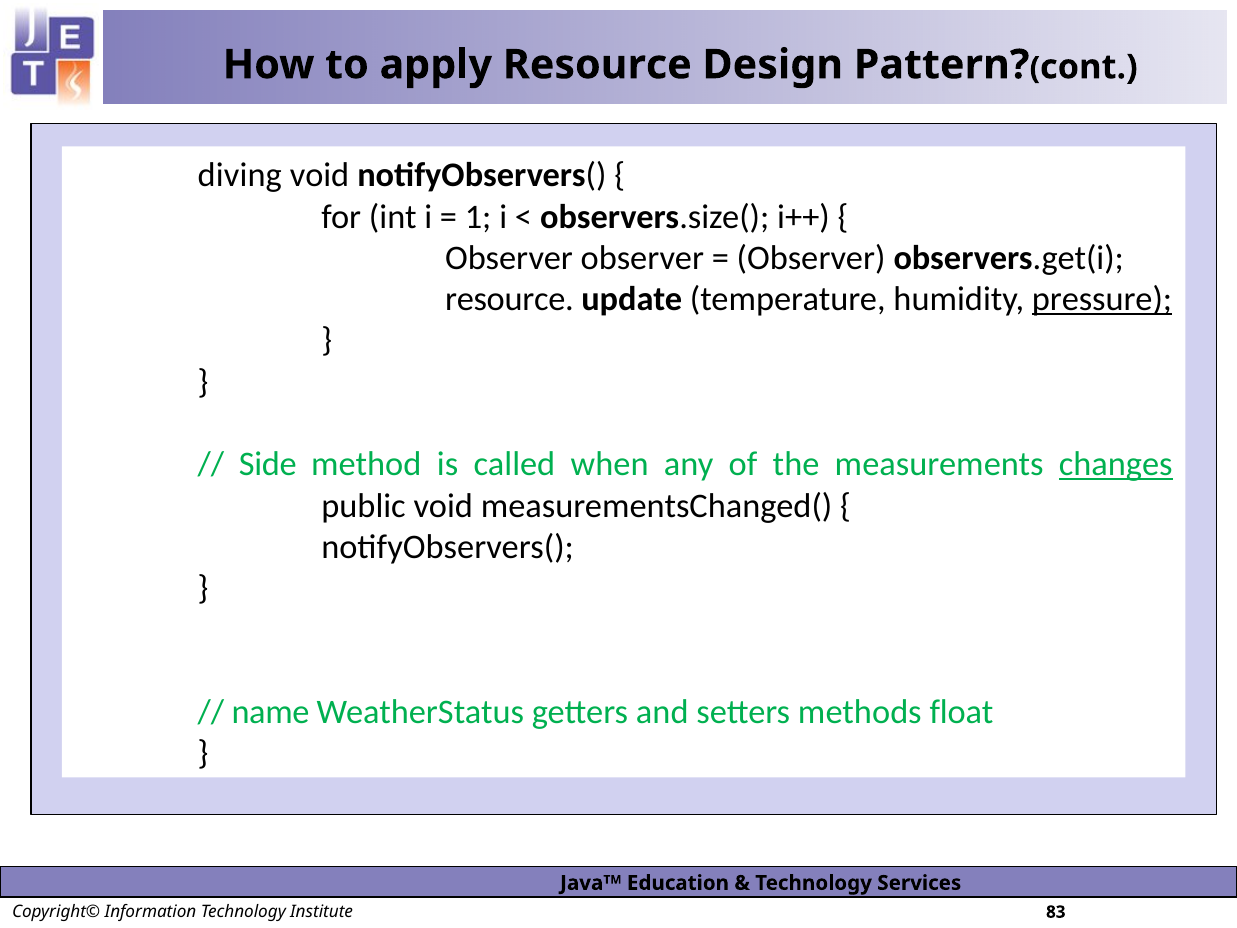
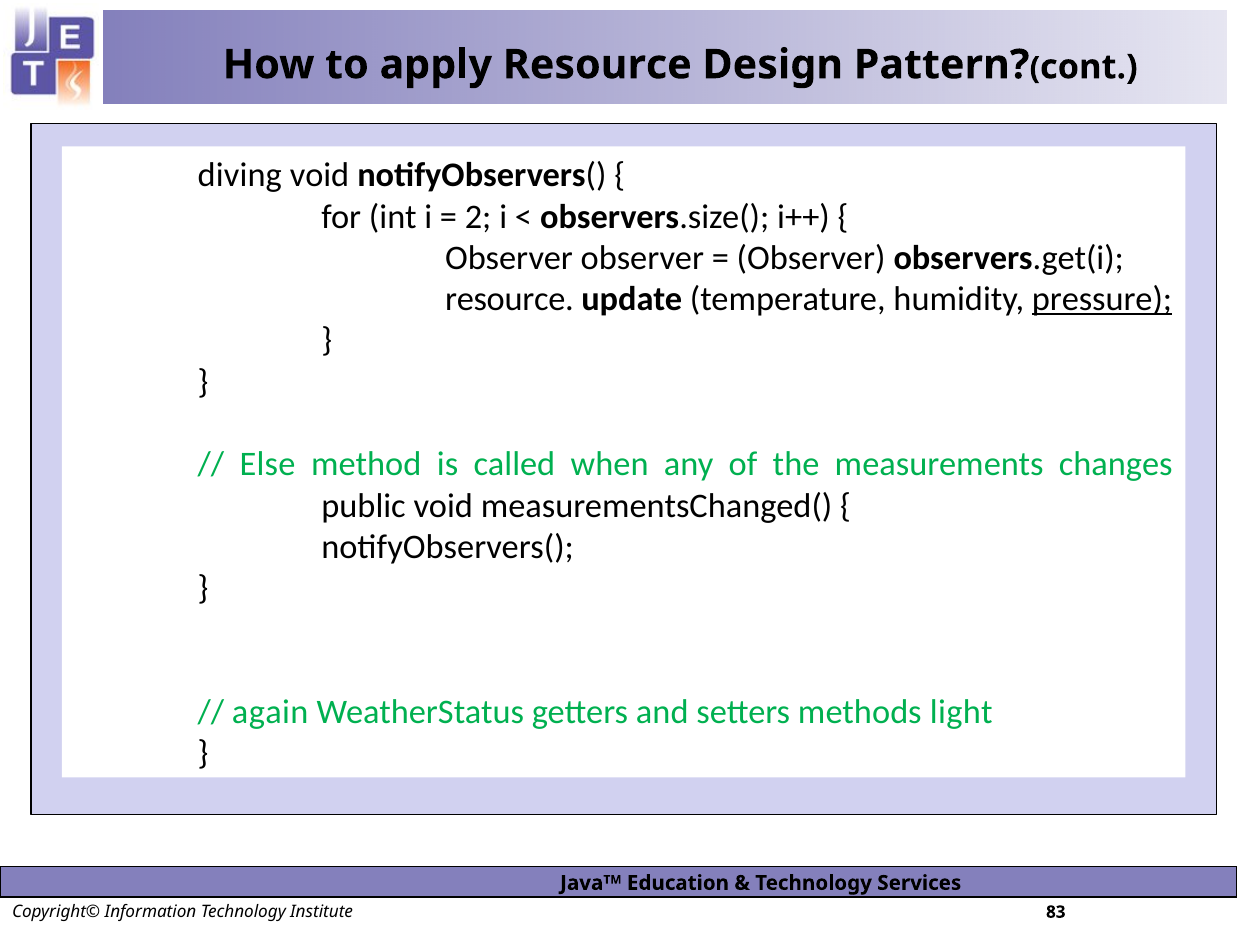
1: 1 -> 2
Side: Side -> Else
changes underline: present -> none
name: name -> again
float: float -> light
